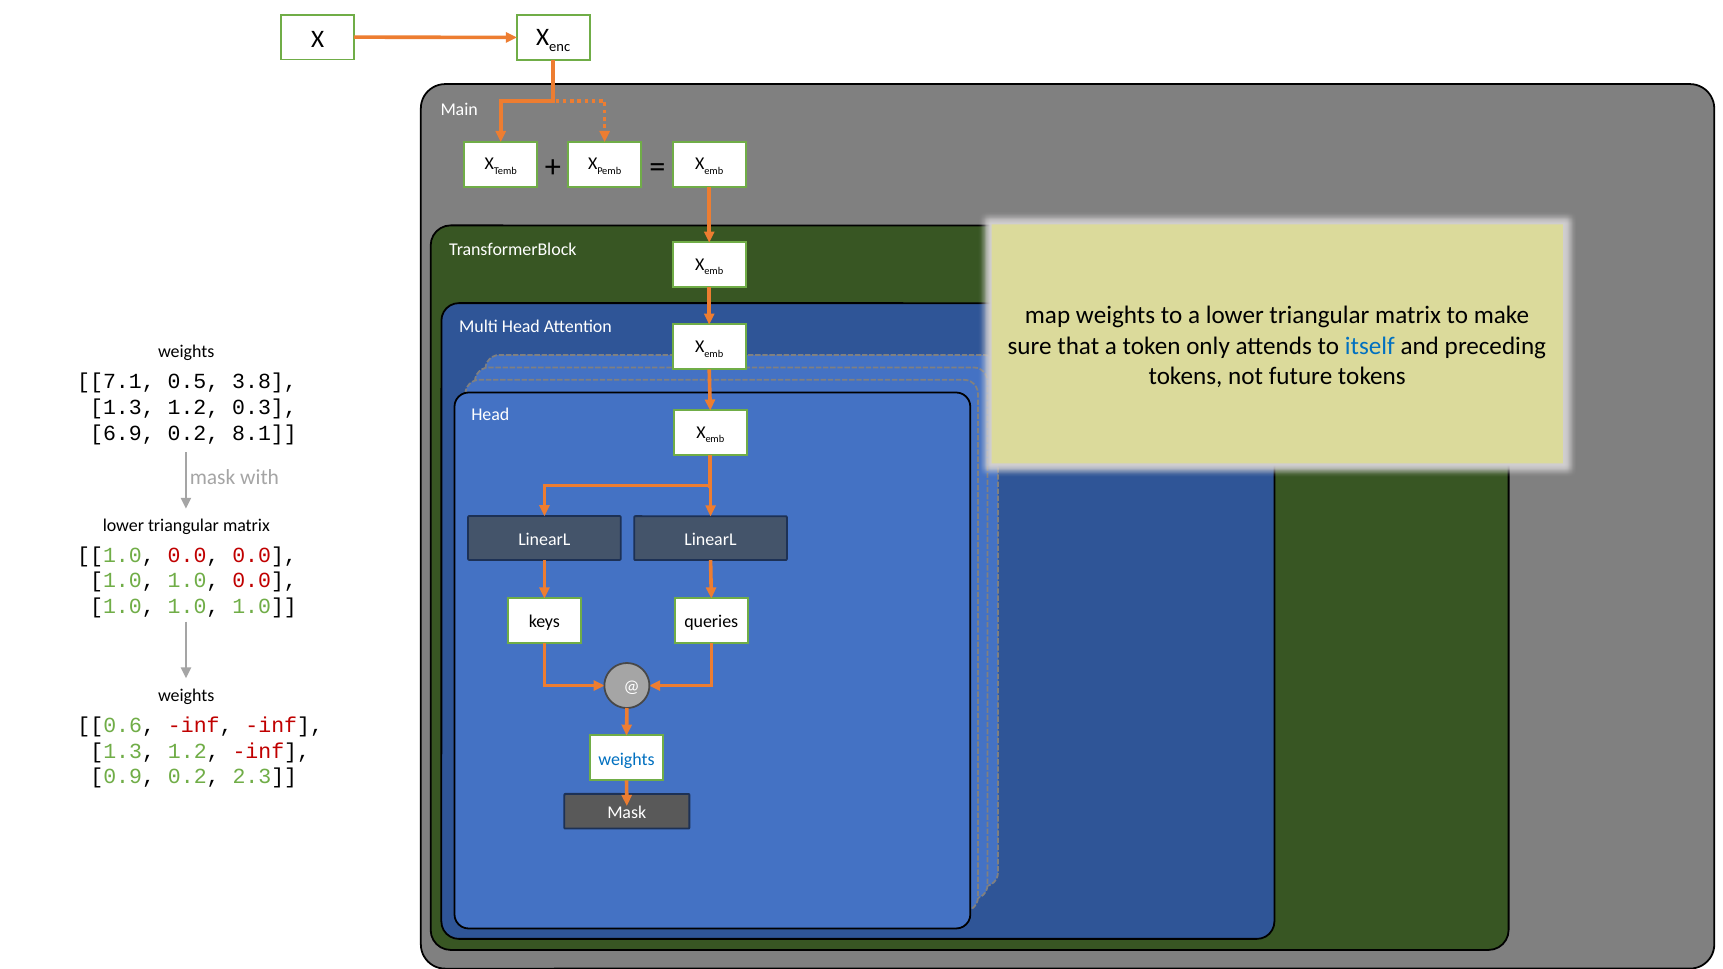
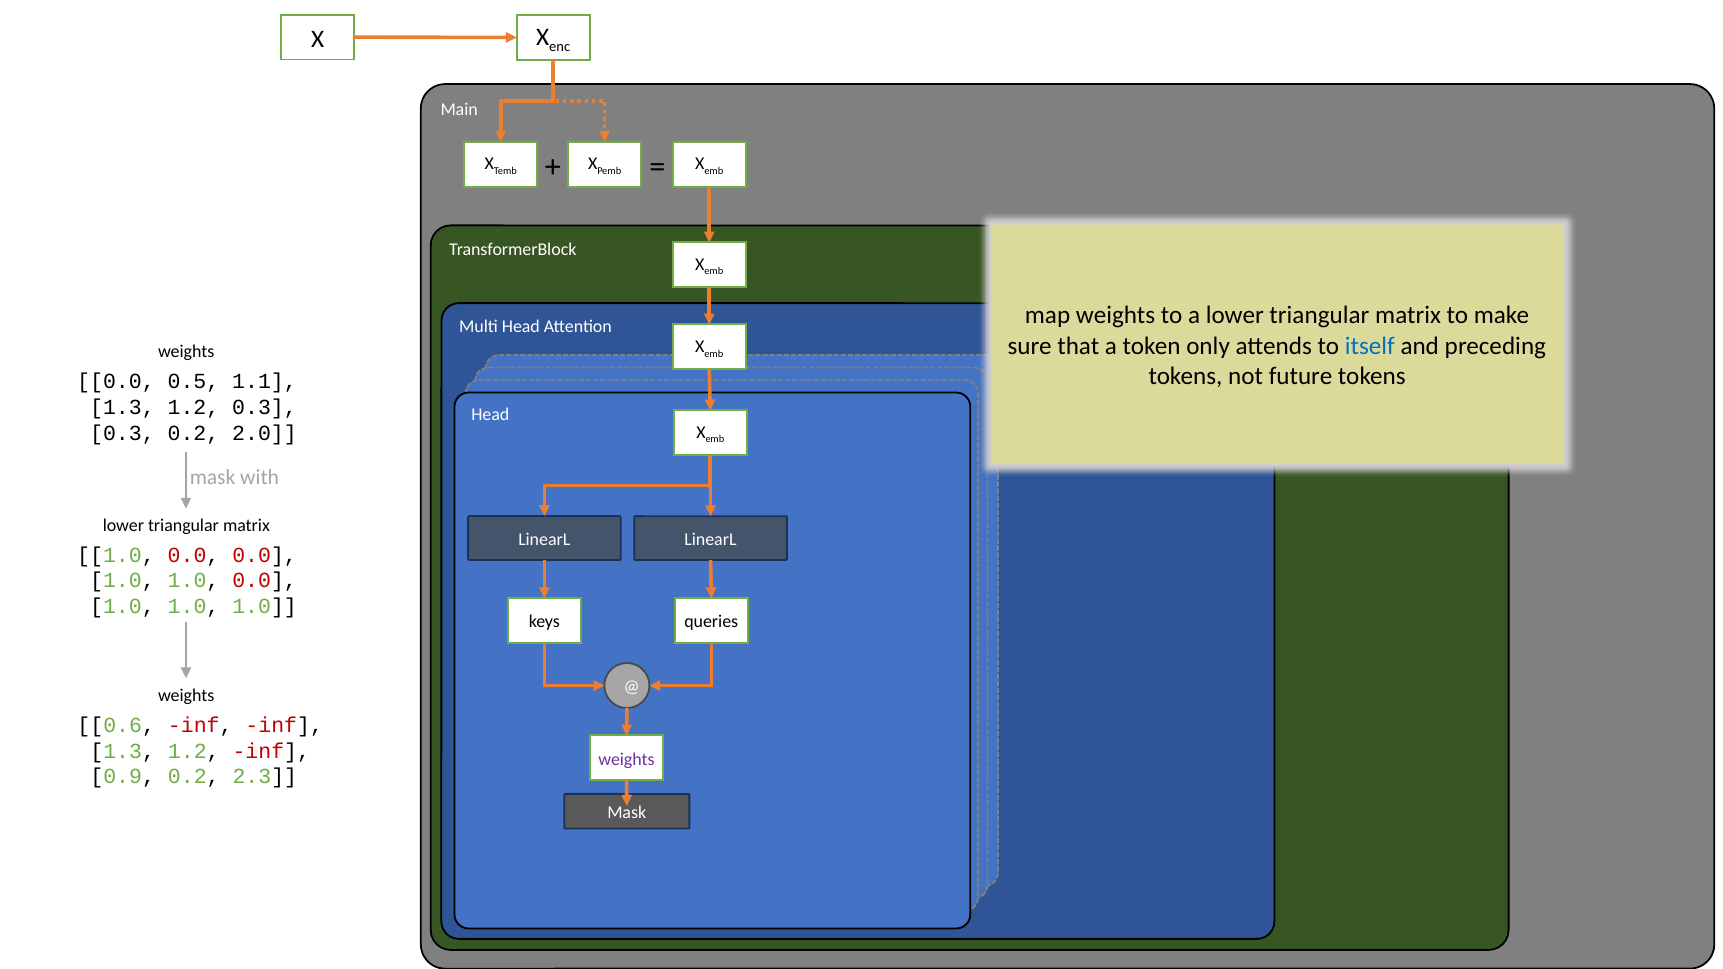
7.1 at (116, 382): 7.1 -> 0.0
3.8: 3.8 -> 1.1
6.9 at (122, 433): 6.9 -> 0.3
8.1: 8.1 -> 2.0
weights at (626, 759) colour: blue -> purple
